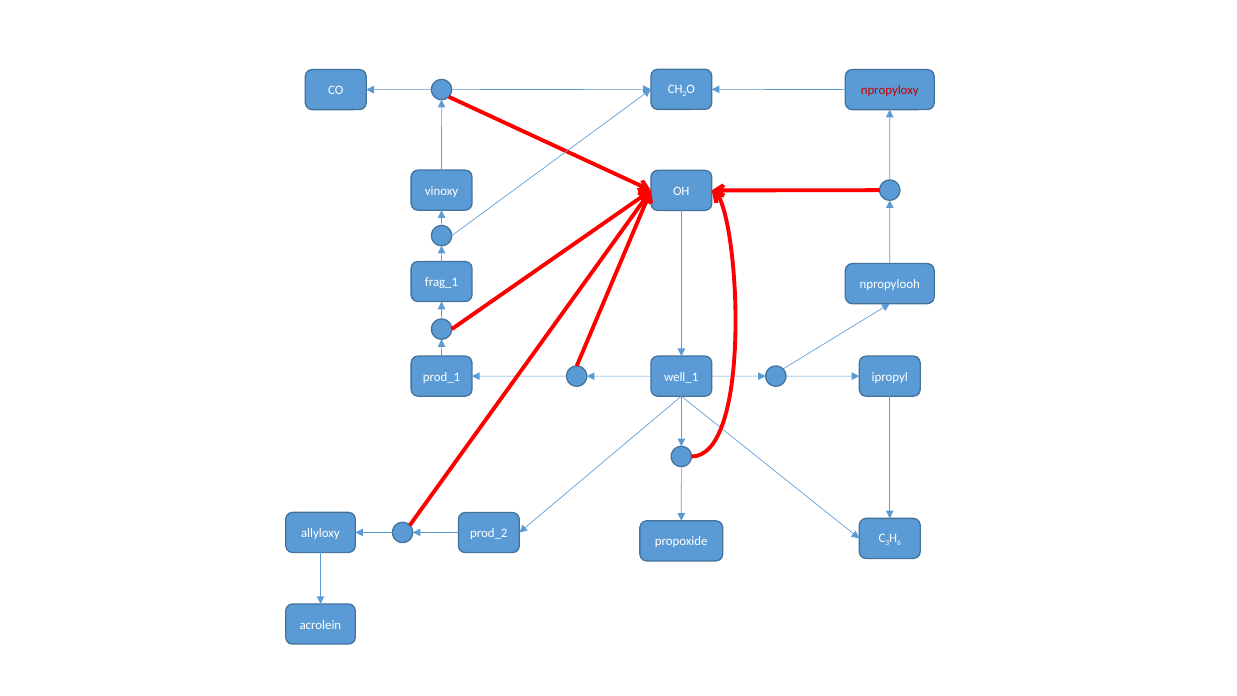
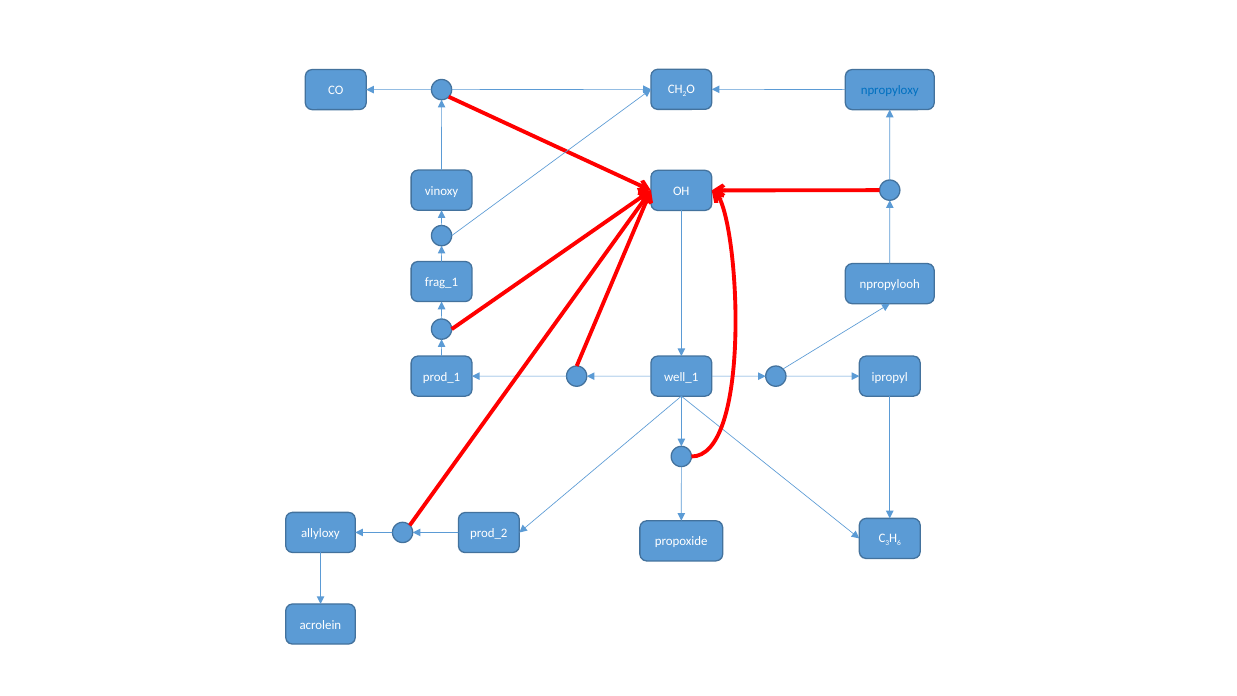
npropyloxy colour: red -> blue
